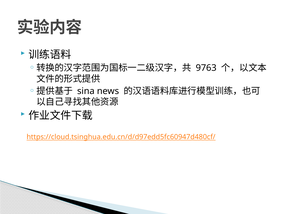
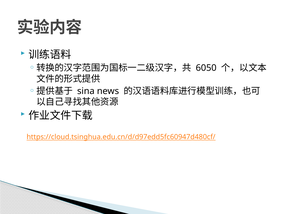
9763: 9763 -> 6050
